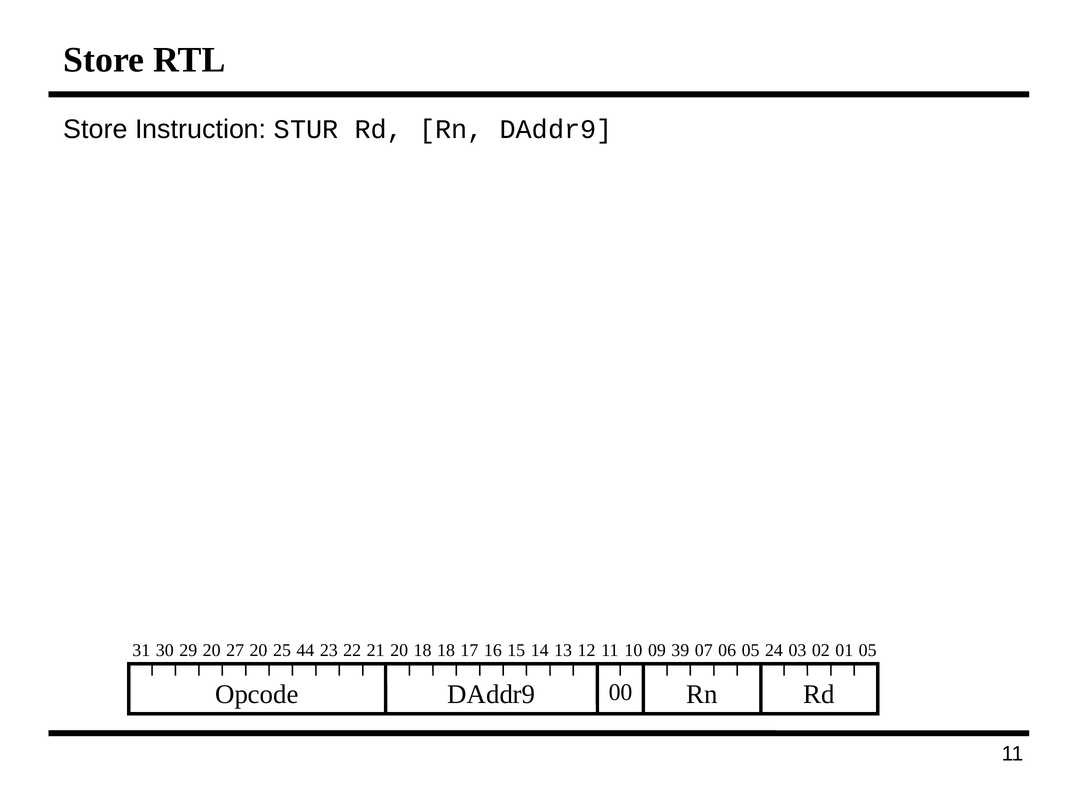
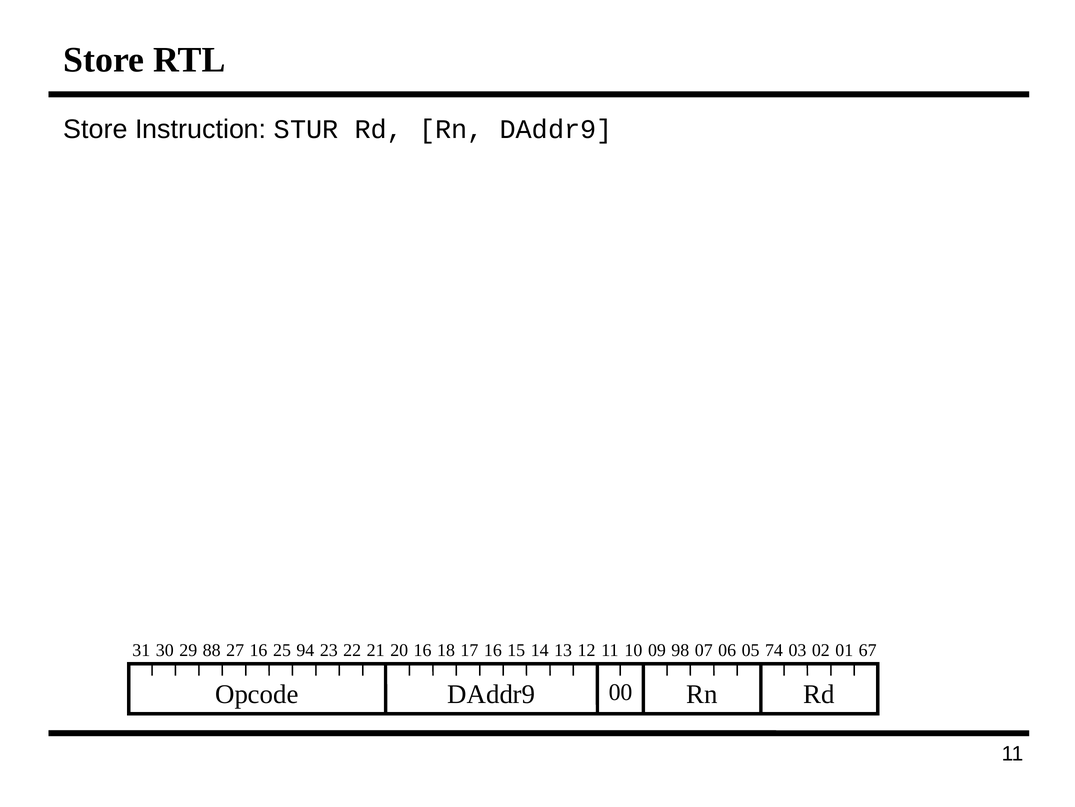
29 20: 20 -> 88
27 20: 20 -> 16
44: 44 -> 94
20 18: 18 -> 16
39: 39 -> 98
24: 24 -> 74
01 05: 05 -> 67
